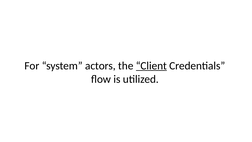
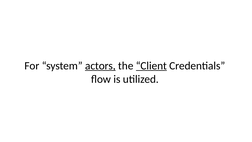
actors underline: none -> present
